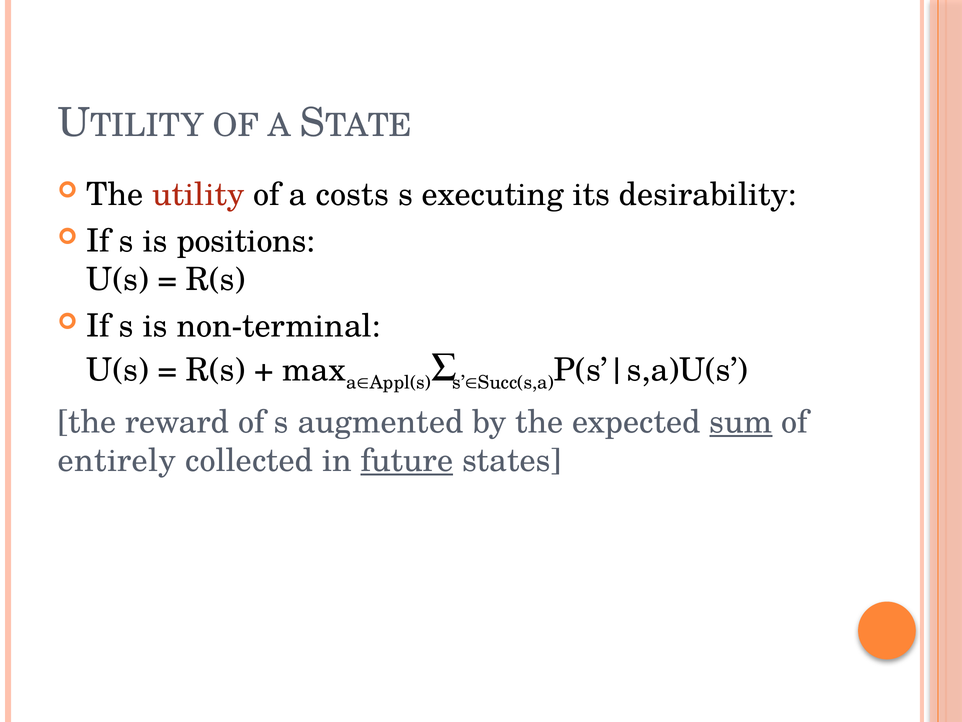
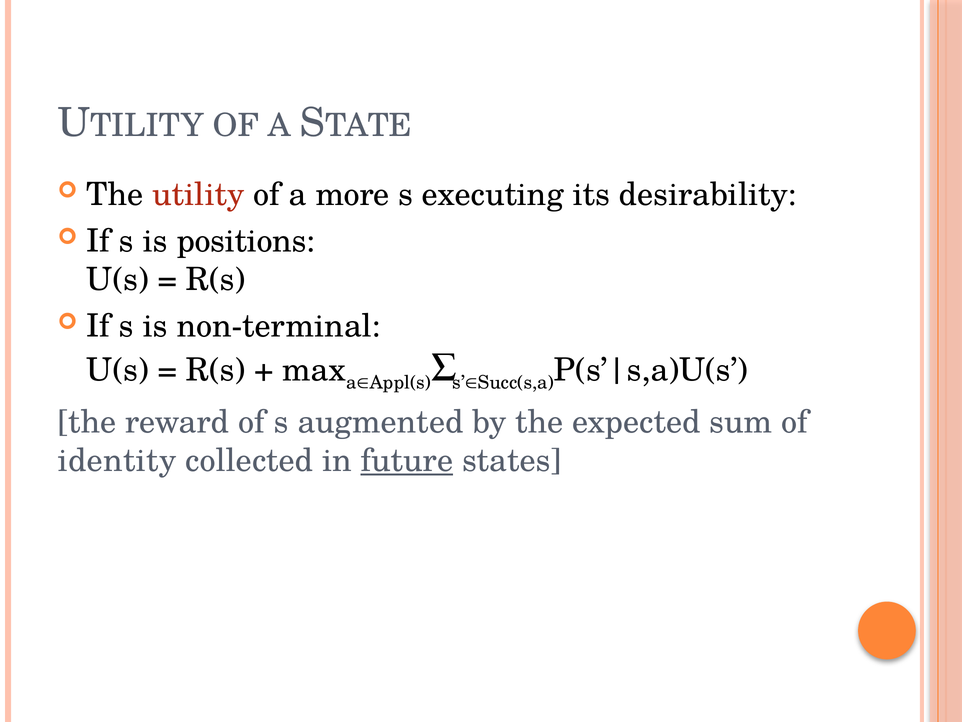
costs: costs -> more
sum underline: present -> none
entirely: entirely -> identity
